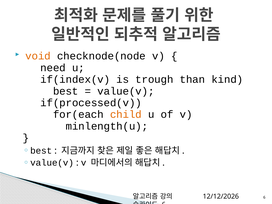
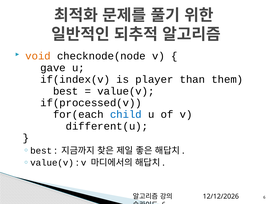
need: need -> gave
trough: trough -> player
kind: kind -> them
child colour: orange -> blue
minlength(u: minlength(u -> different(u
